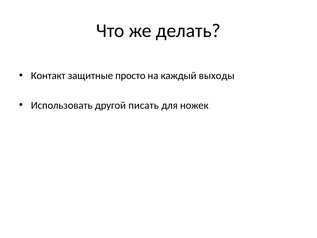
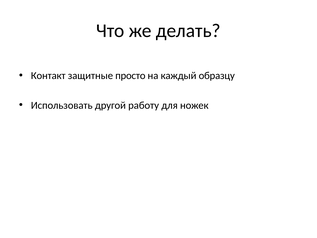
выходы: выходы -> образцу
писать: писать -> работу
